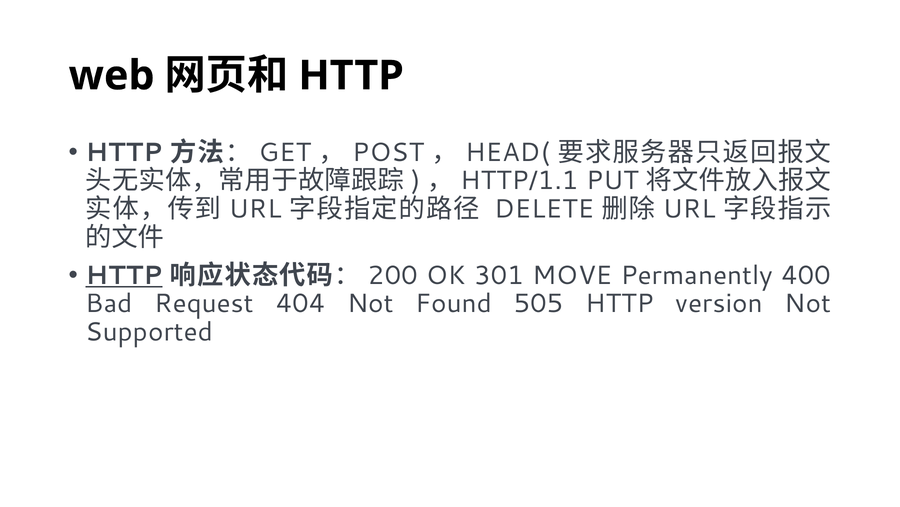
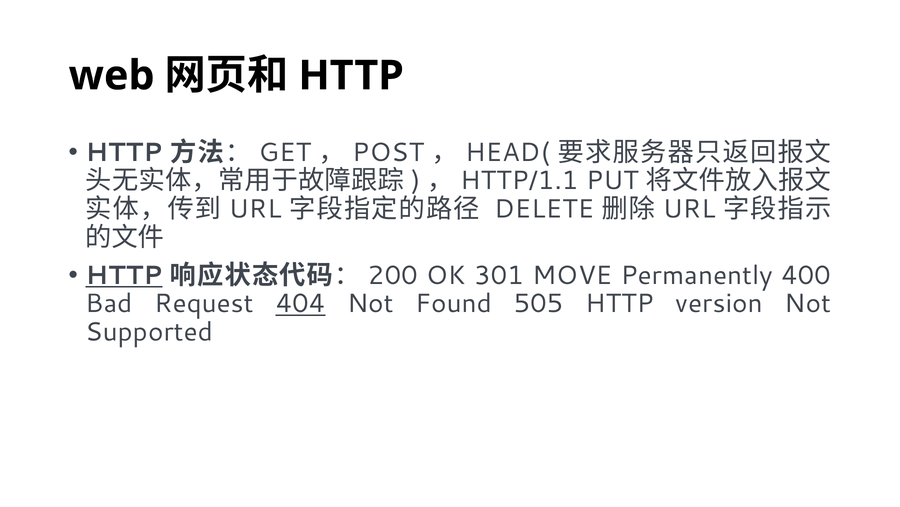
404 underline: none -> present
